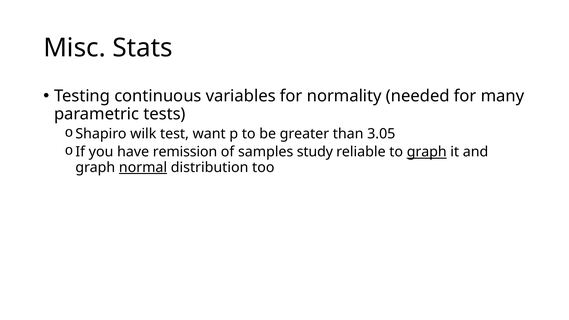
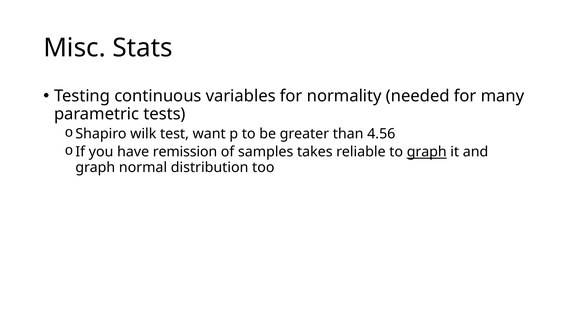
3.05: 3.05 -> 4.56
study: study -> takes
normal underline: present -> none
